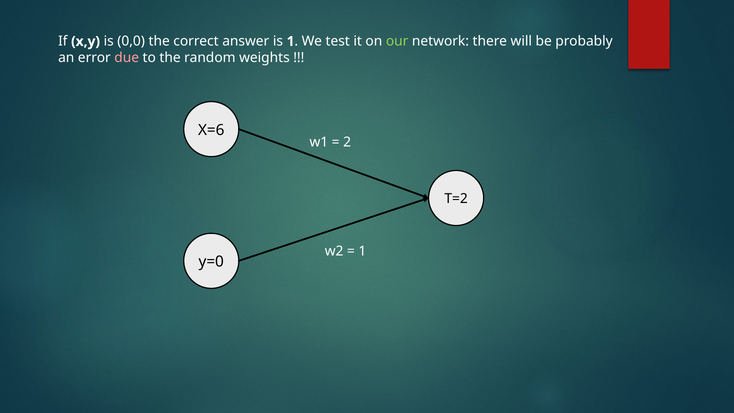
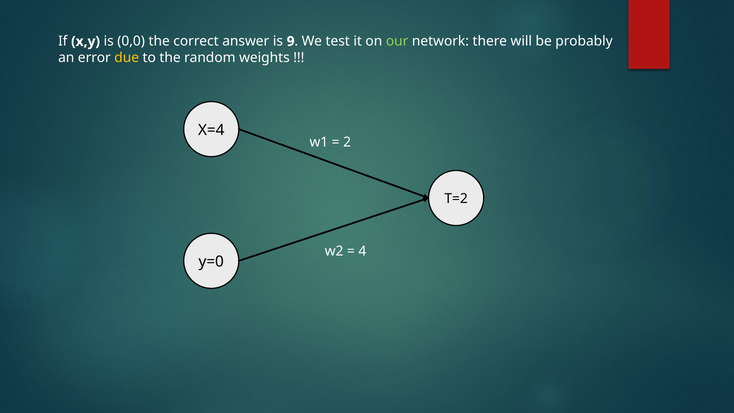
is 1: 1 -> 9
due colour: pink -> yellow
X=6: X=6 -> X=4
1 at (362, 251): 1 -> 4
